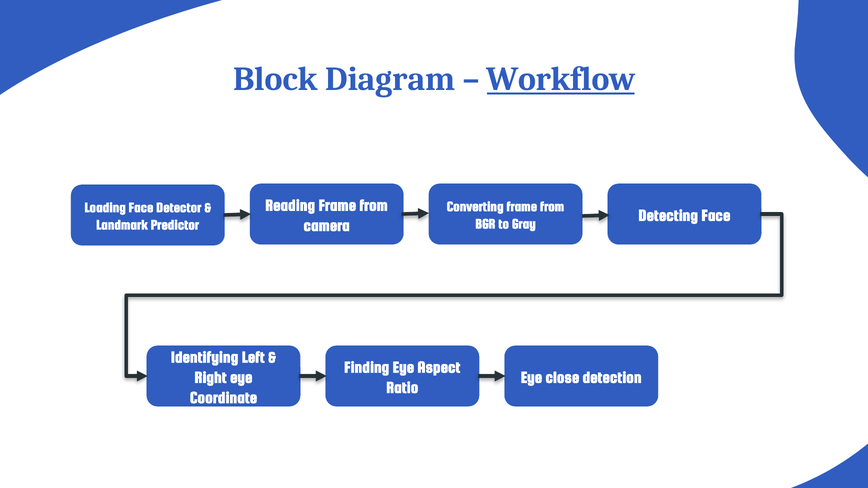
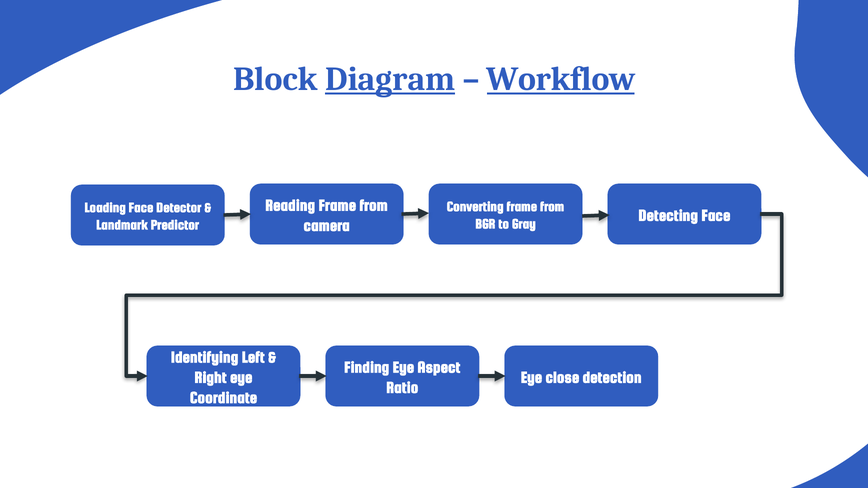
Diagram underline: none -> present
